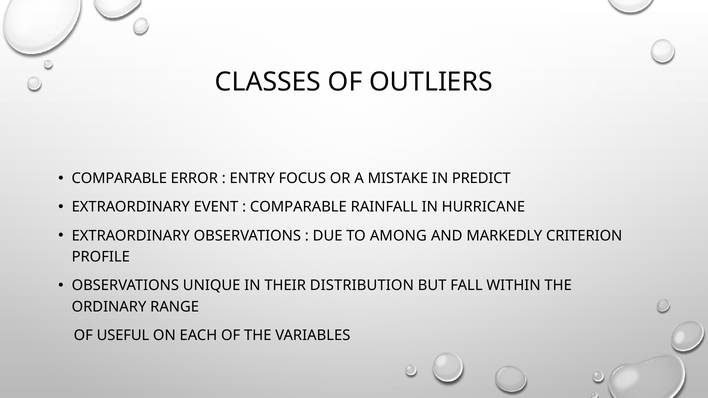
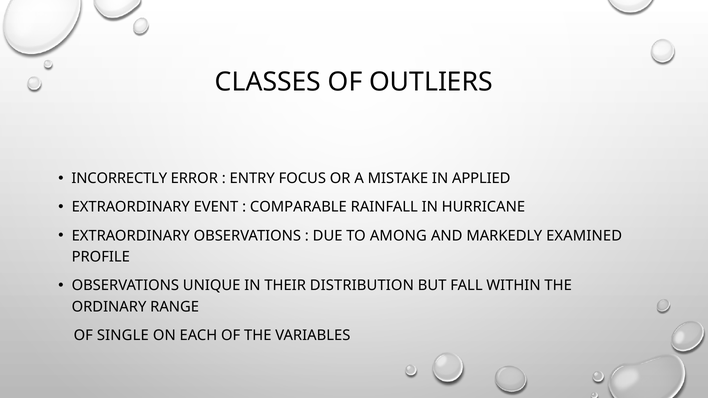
COMPARABLE at (119, 179): COMPARABLE -> INCORRECTLY
PREDICT: PREDICT -> APPLIED
CRITERION: CRITERION -> EXAMINED
USEFUL: USEFUL -> SINGLE
